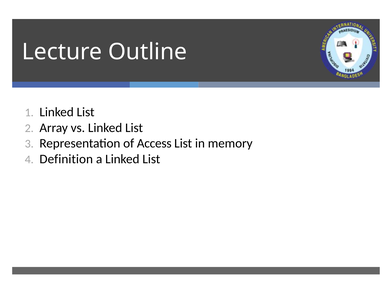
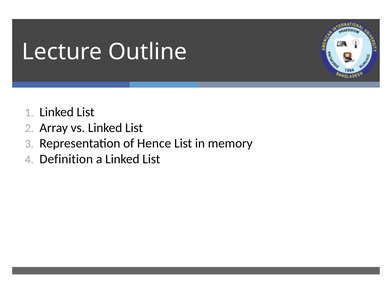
Access: Access -> Hence
